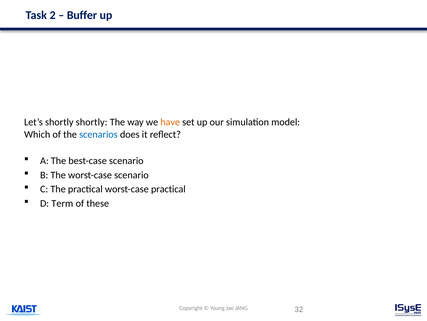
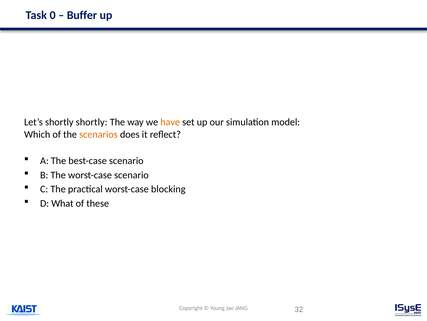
2: 2 -> 0
scenarios colour: blue -> orange
worst-case practical: practical -> blocking
Term: Term -> What
